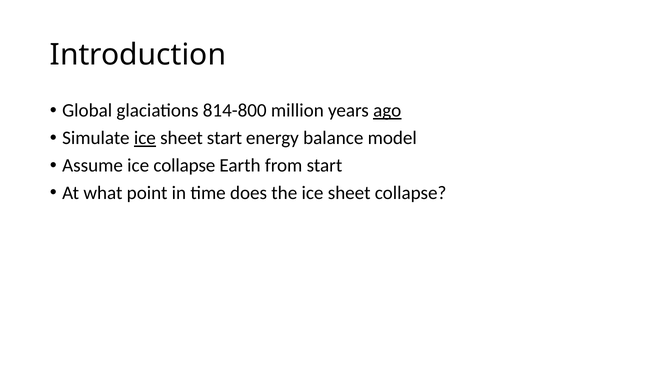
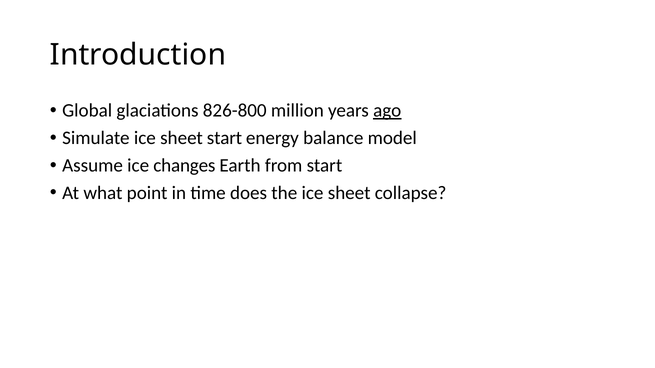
814-800: 814-800 -> 826-800
ice at (145, 138) underline: present -> none
ice collapse: collapse -> changes
